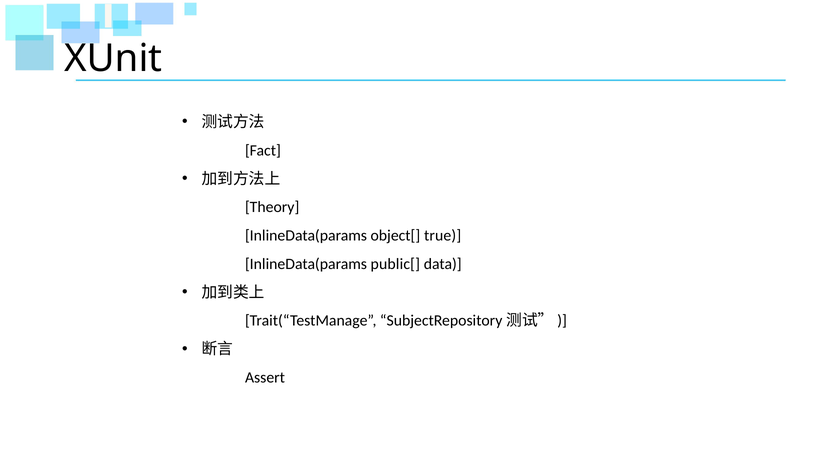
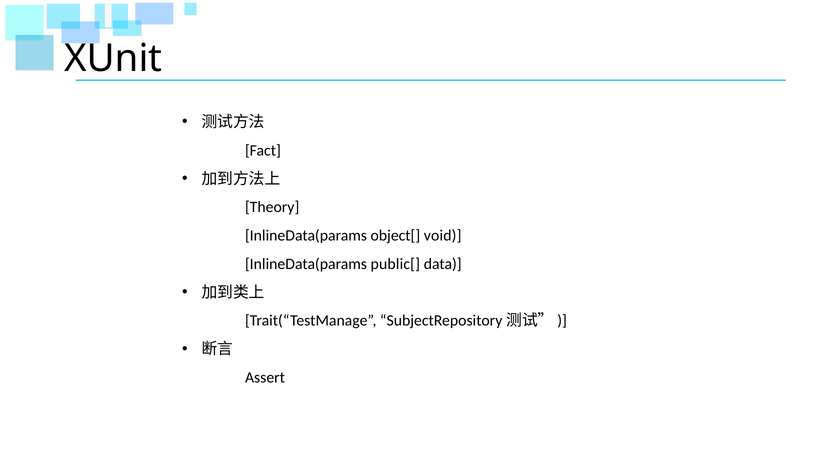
true: true -> void
